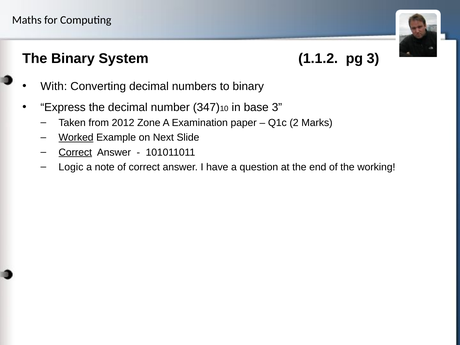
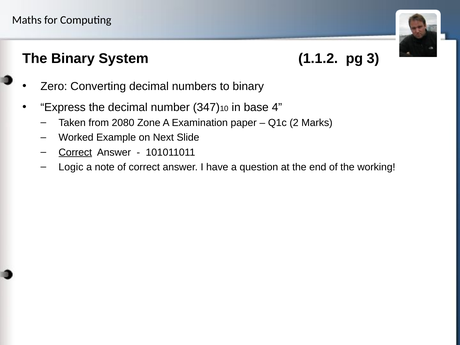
With: With -> Zero
base 3: 3 -> 4
2012: 2012 -> 2080
Worked underline: present -> none
